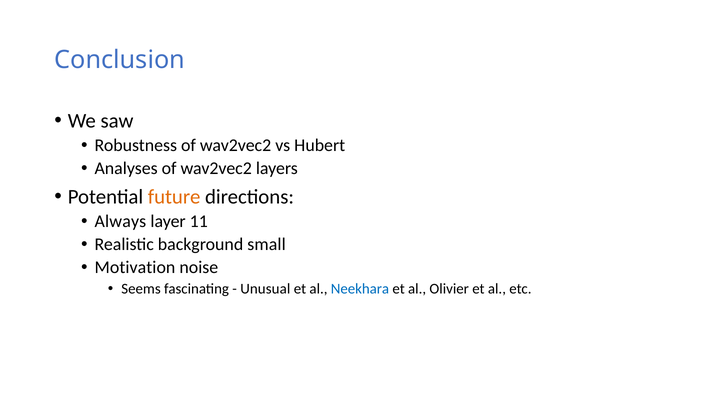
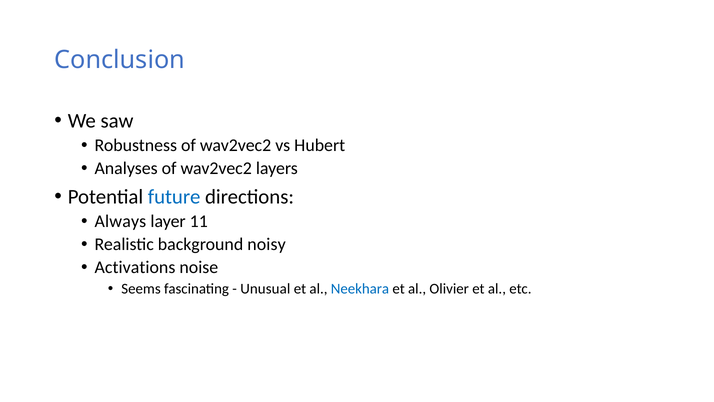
future colour: orange -> blue
small: small -> noisy
Motivation: Motivation -> Activations
